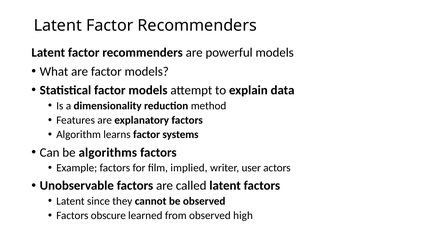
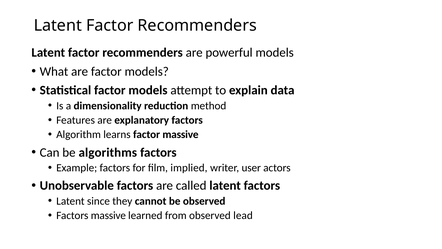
factor systems: systems -> massive
Factors obscure: obscure -> massive
high: high -> lead
